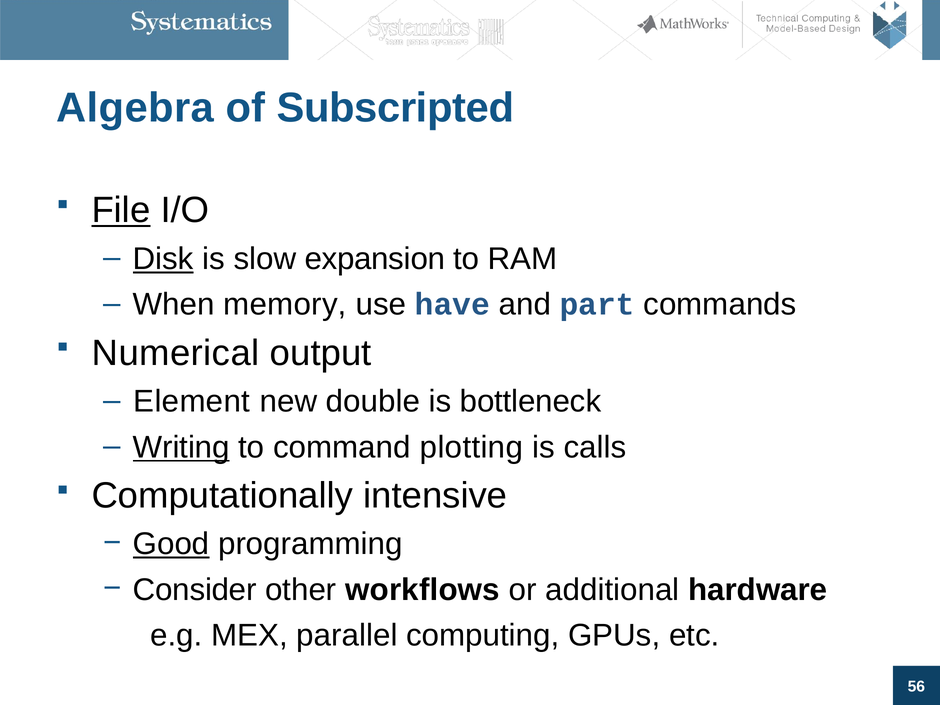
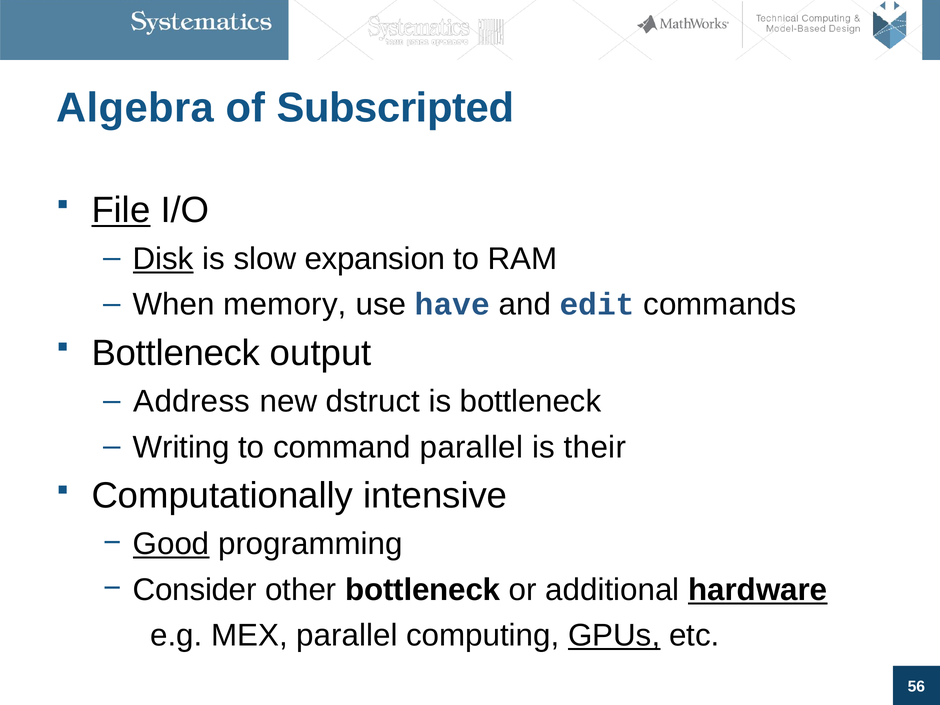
part: part -> edit
Numerical at (176, 353): Numerical -> Bottleneck
Element: Element -> Address
double: double -> dstruct
Writing underline: present -> none
command plotting: plotting -> parallel
calls: calls -> their
other workflows: workflows -> bottleneck
hardware underline: none -> present
GPUs underline: none -> present
